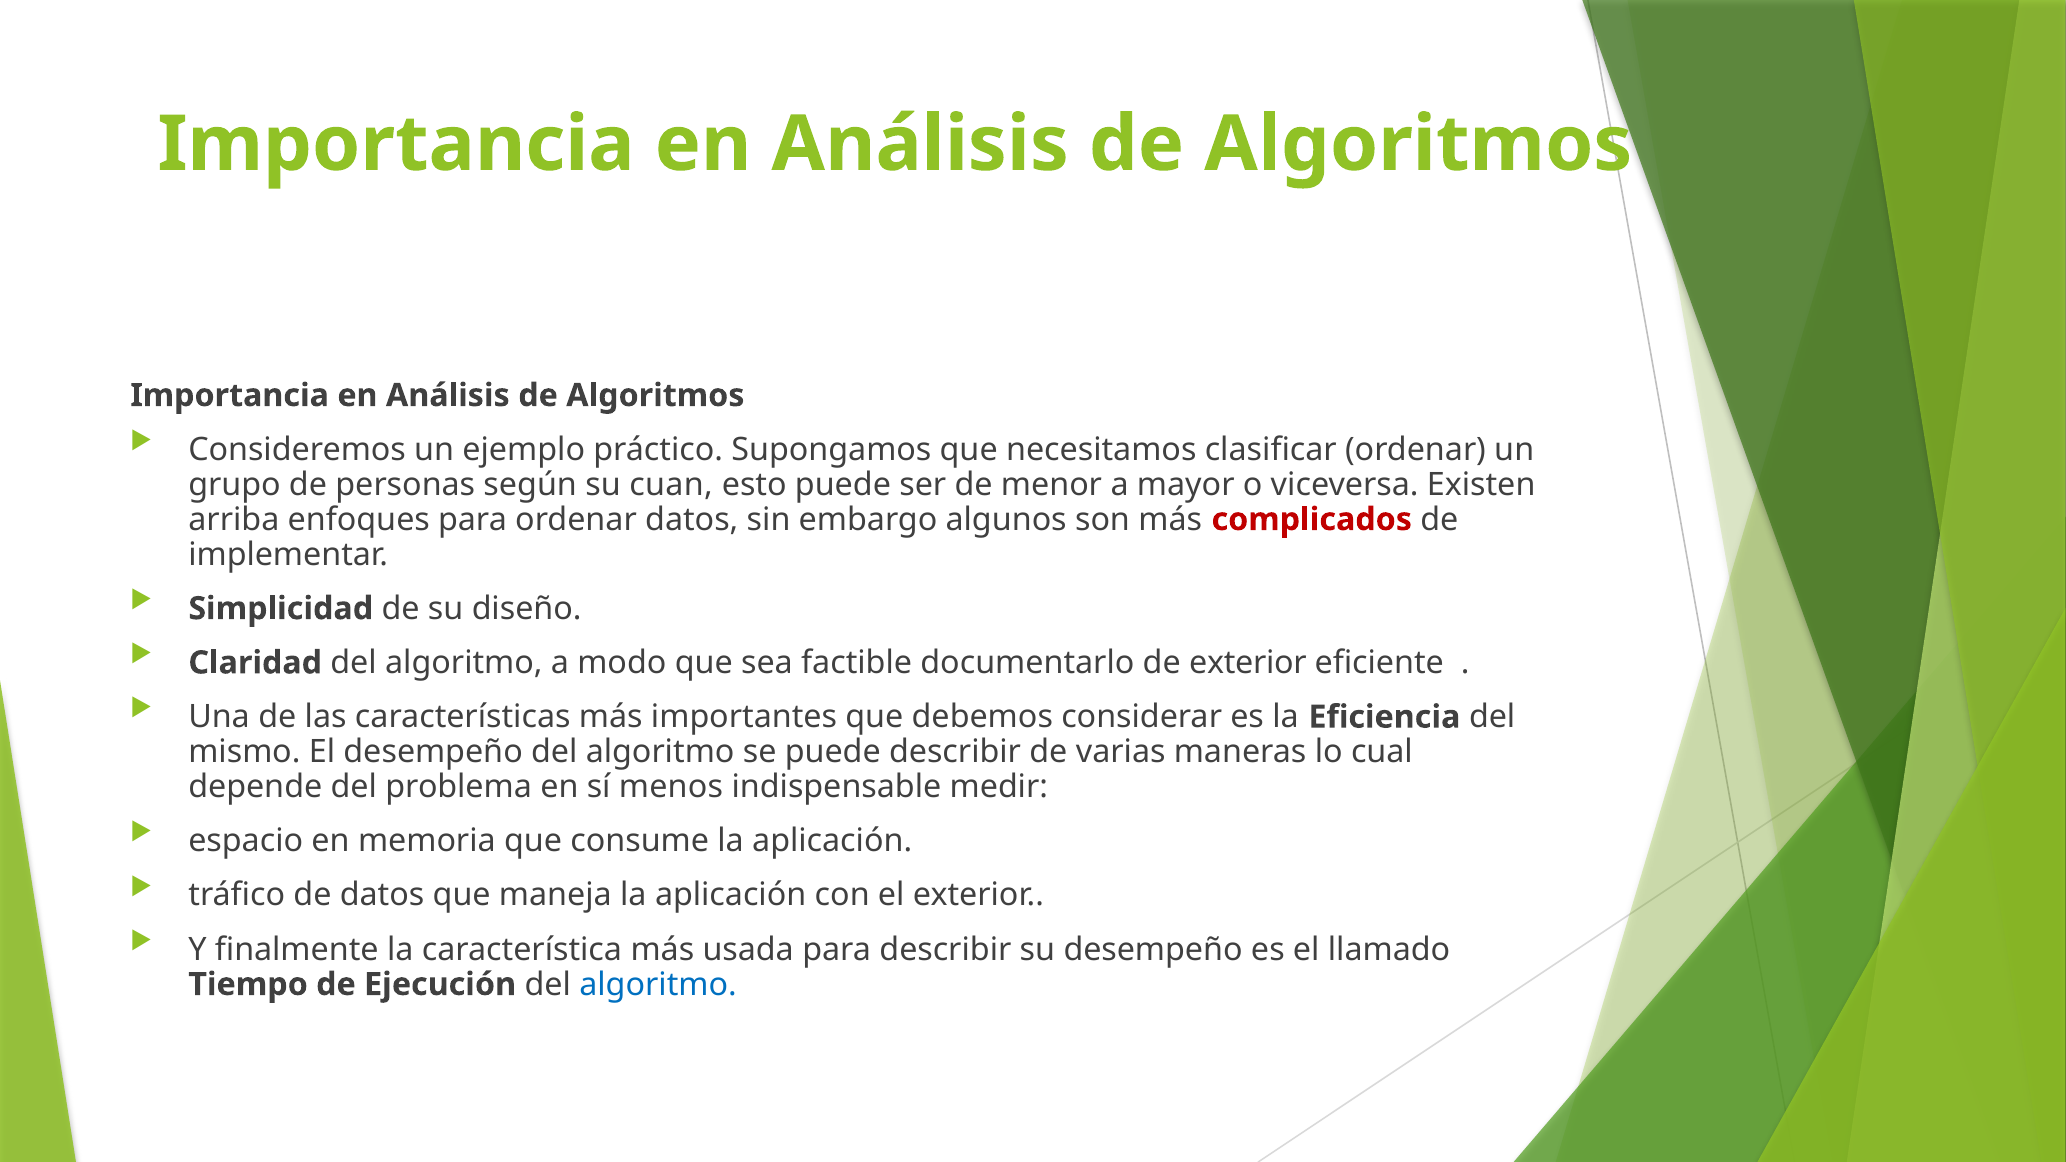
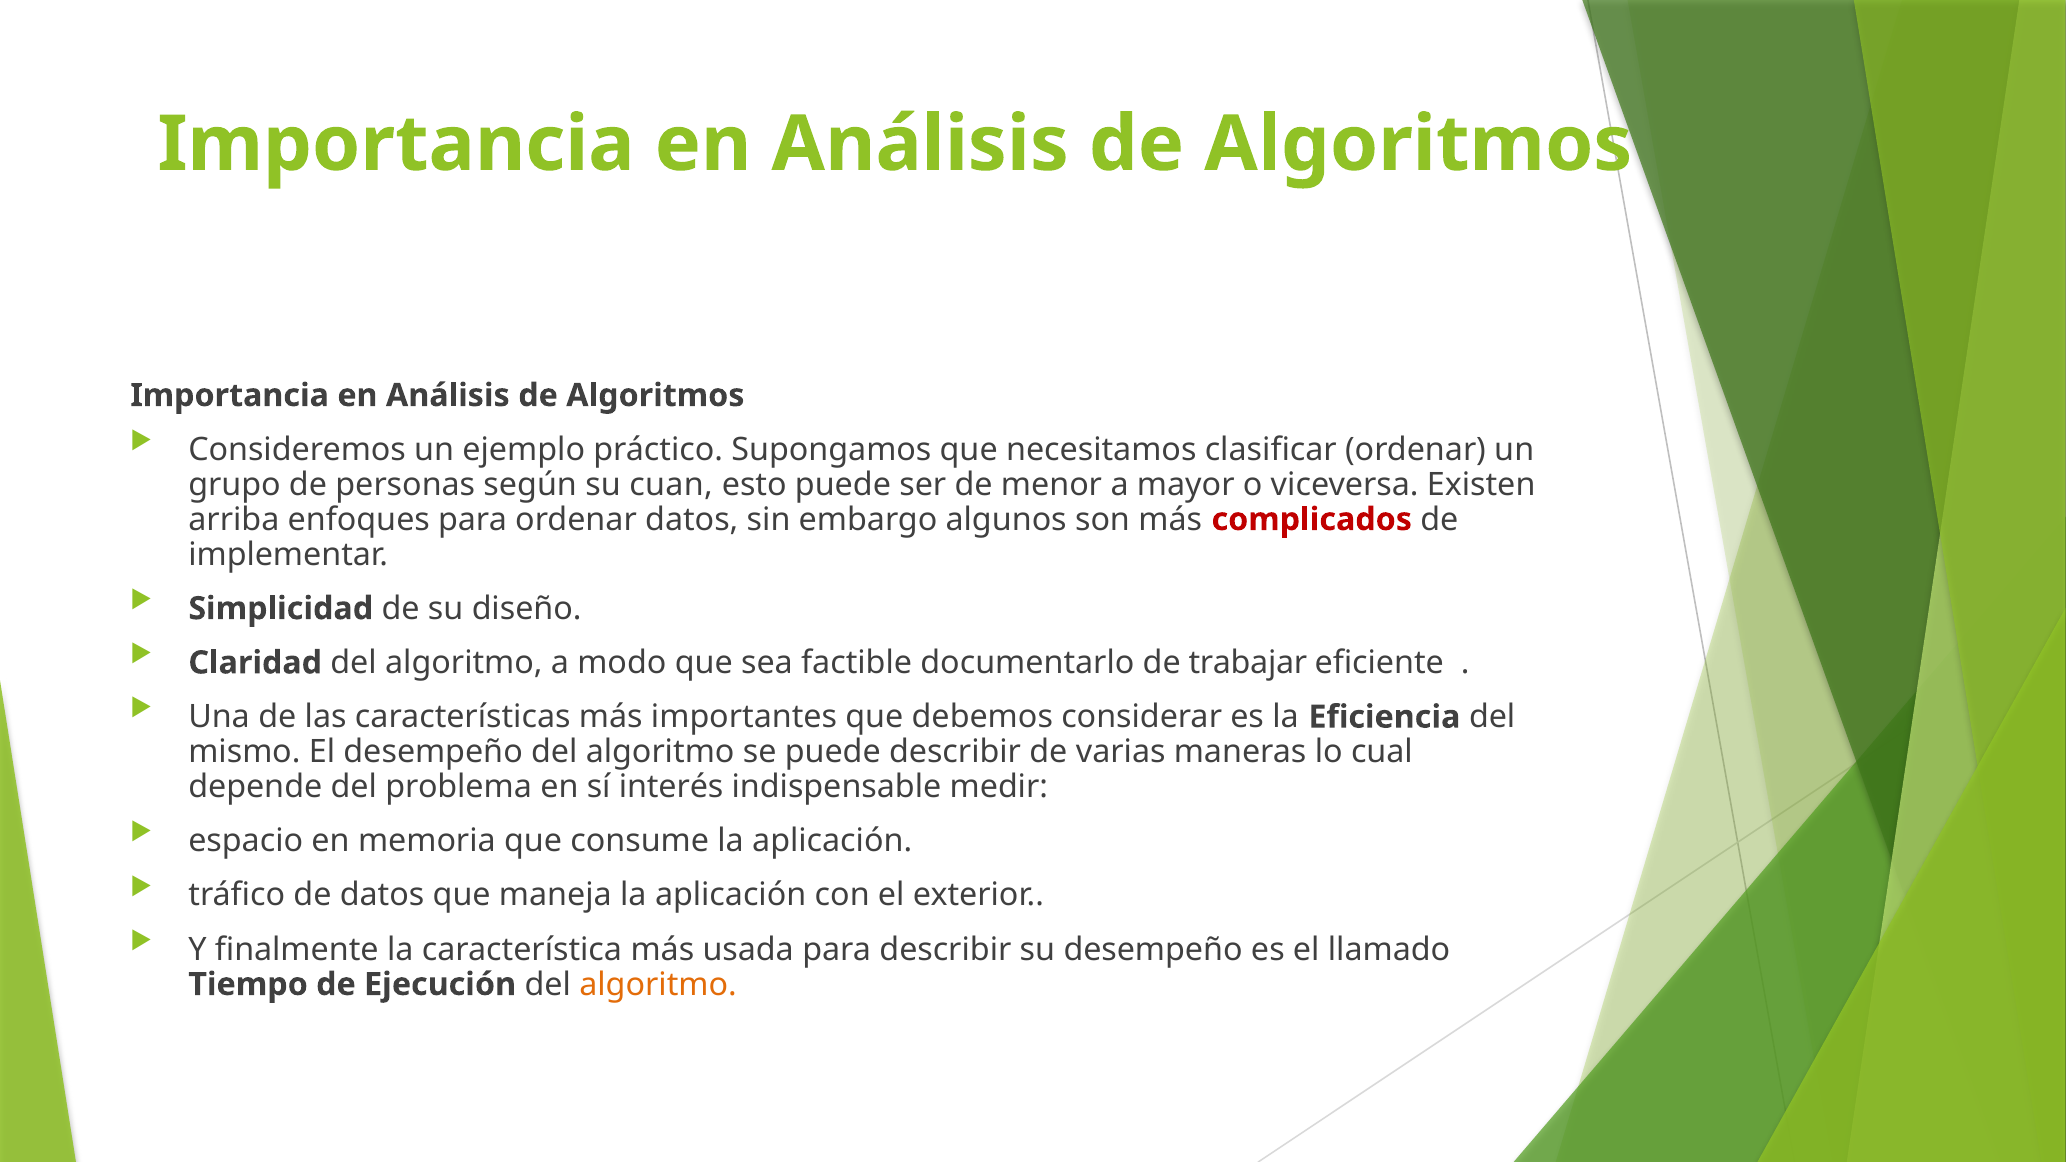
de exterior: exterior -> trabajar
menos: menos -> interés
algoritmo at (658, 984) colour: blue -> orange
